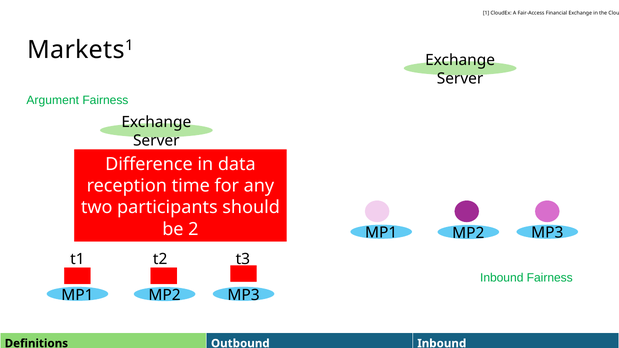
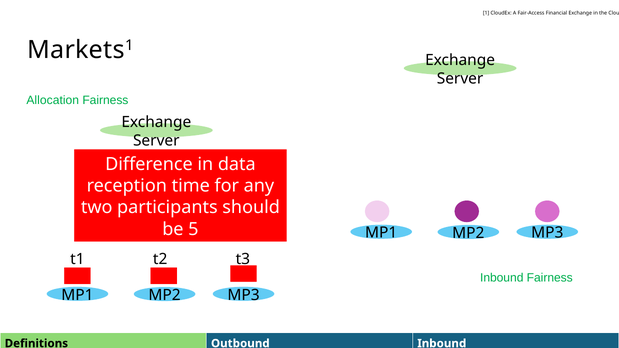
Argument: Argument -> Allocation
2: 2 -> 5
